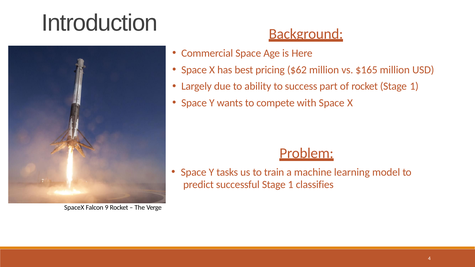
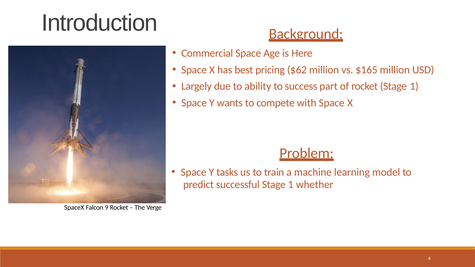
classifies: classifies -> whether
